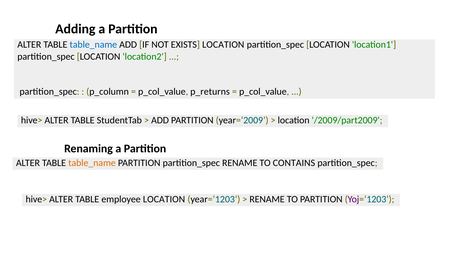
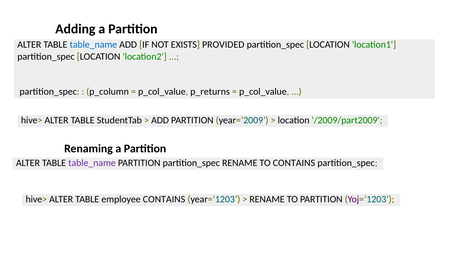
EXISTS LOCATION: LOCATION -> PROVIDED
table_name at (92, 163) colour: orange -> purple
employee LOCATION: LOCATION -> CONTAINS
